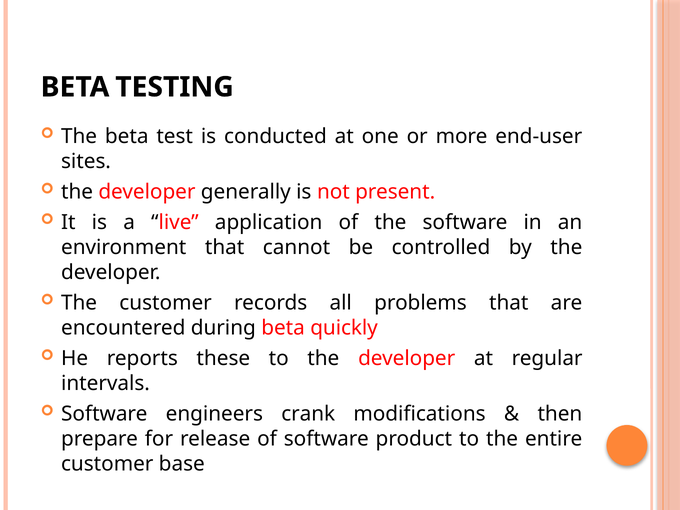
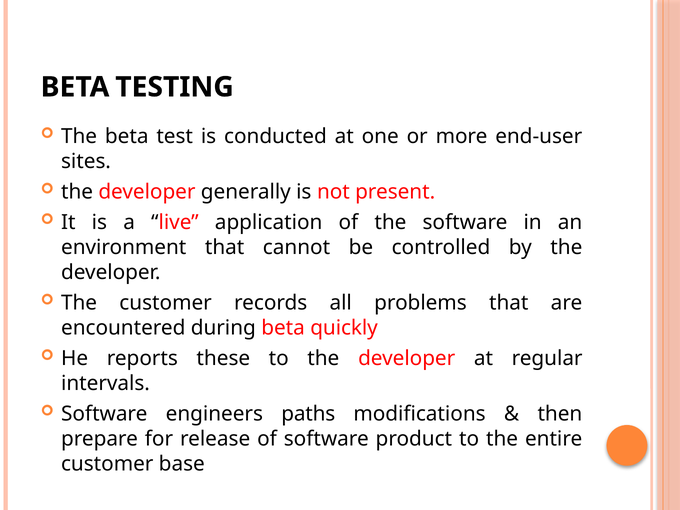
crank: crank -> paths
